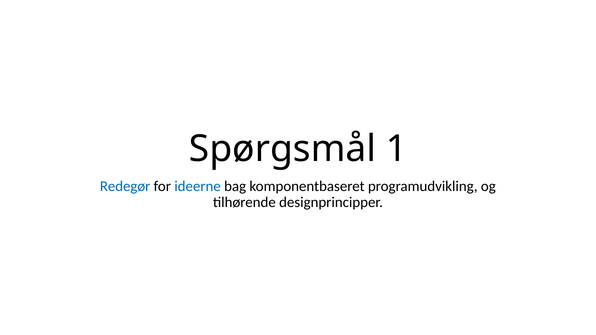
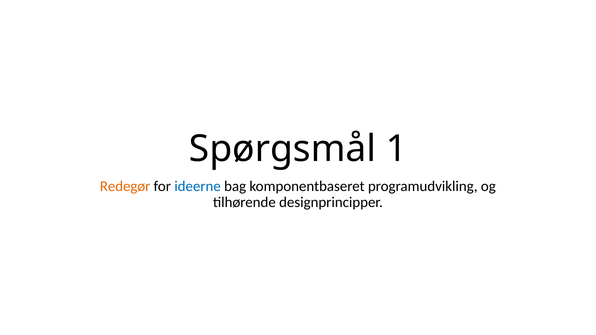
Redegør colour: blue -> orange
